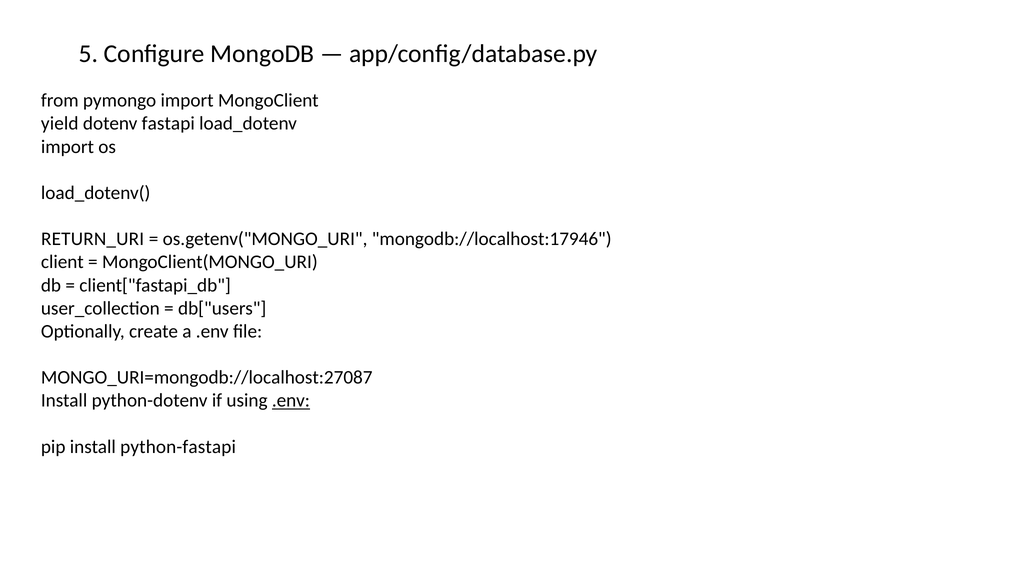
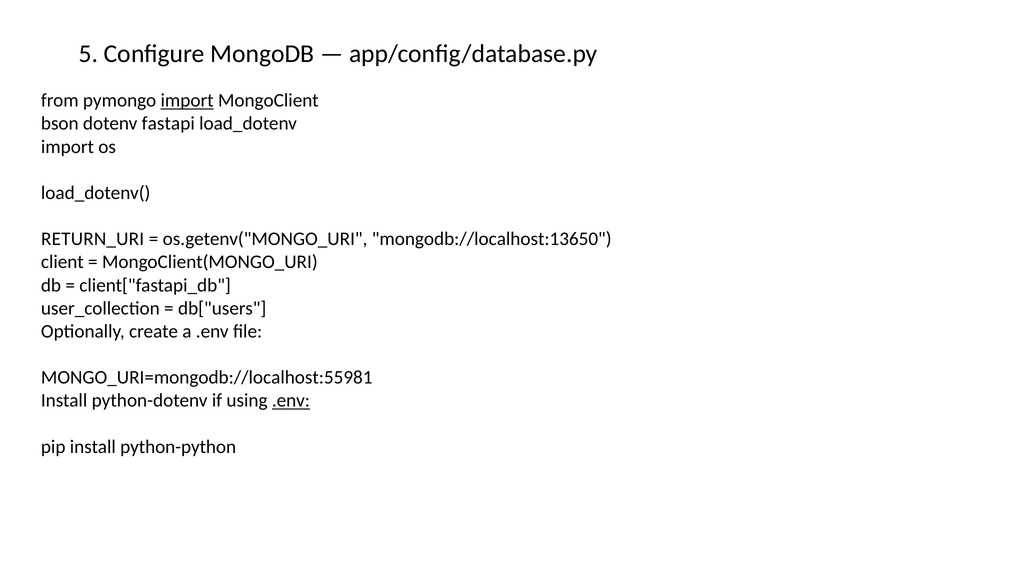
import at (187, 100) underline: none -> present
yield: yield -> bson
mongodb://localhost:17946: mongodb://localhost:17946 -> mongodb://localhost:13650
MONGO_URI=mongodb://localhost:27087: MONGO_URI=mongodb://localhost:27087 -> MONGO_URI=mongodb://localhost:55981
python-fastapi: python-fastapi -> python-python
